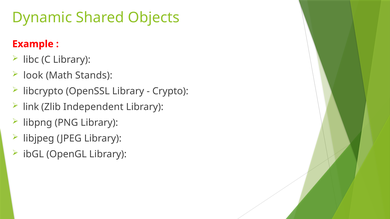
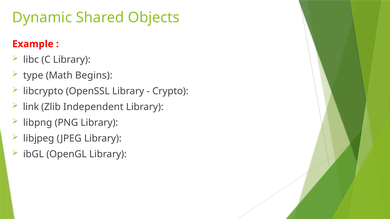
look: look -> type
Stands: Stands -> Begins
